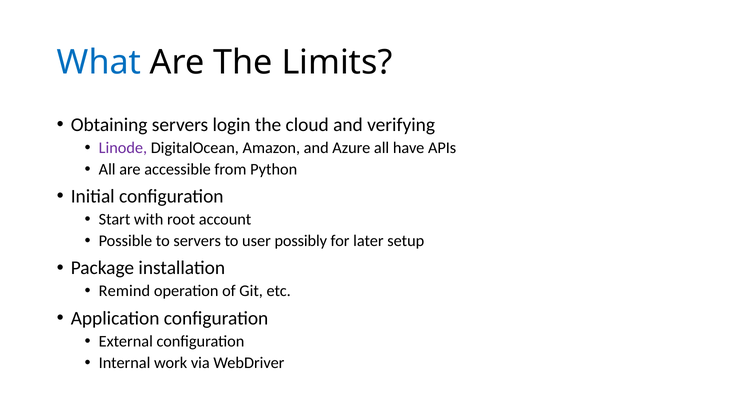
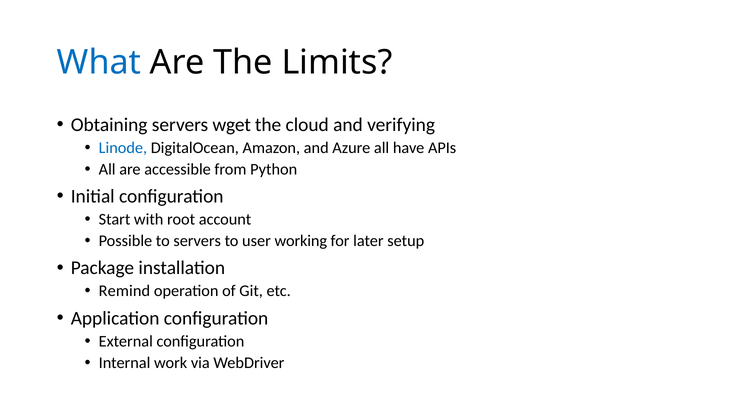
login: login -> wget
Linode colour: purple -> blue
possibly: possibly -> working
